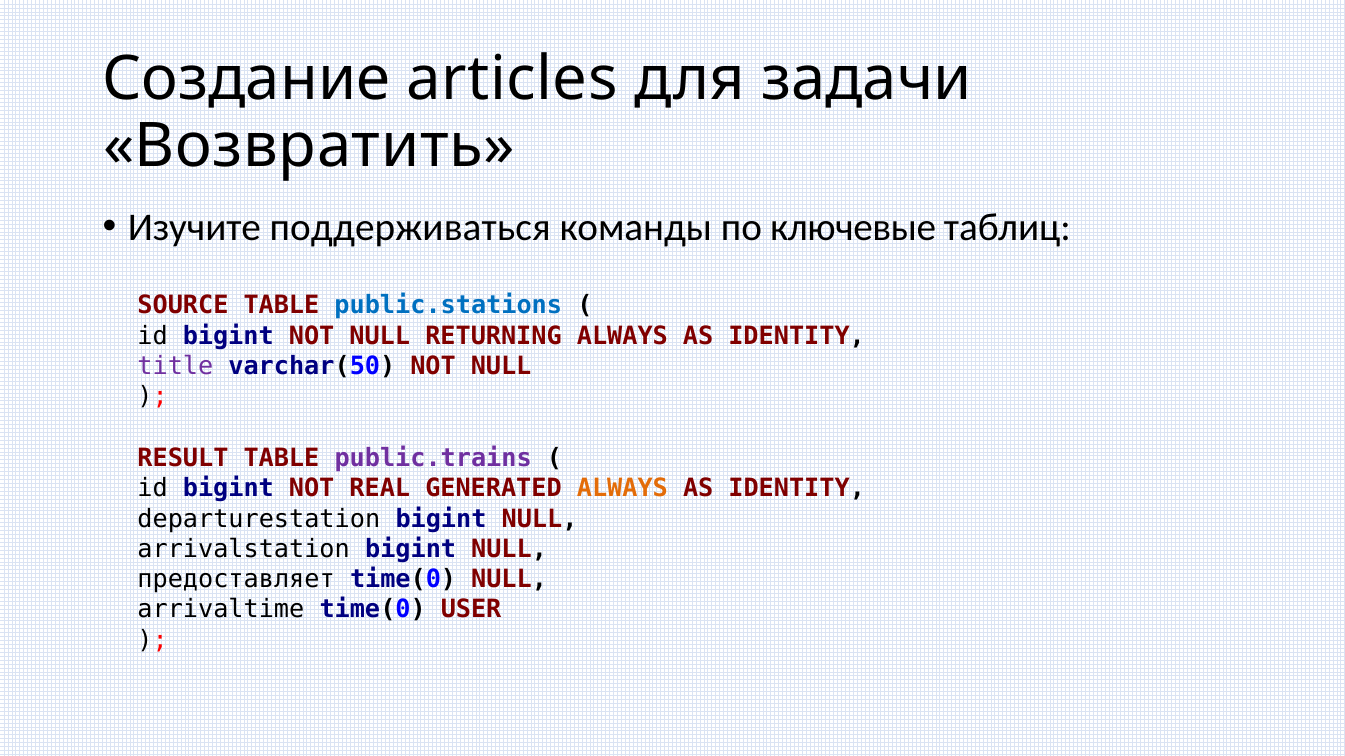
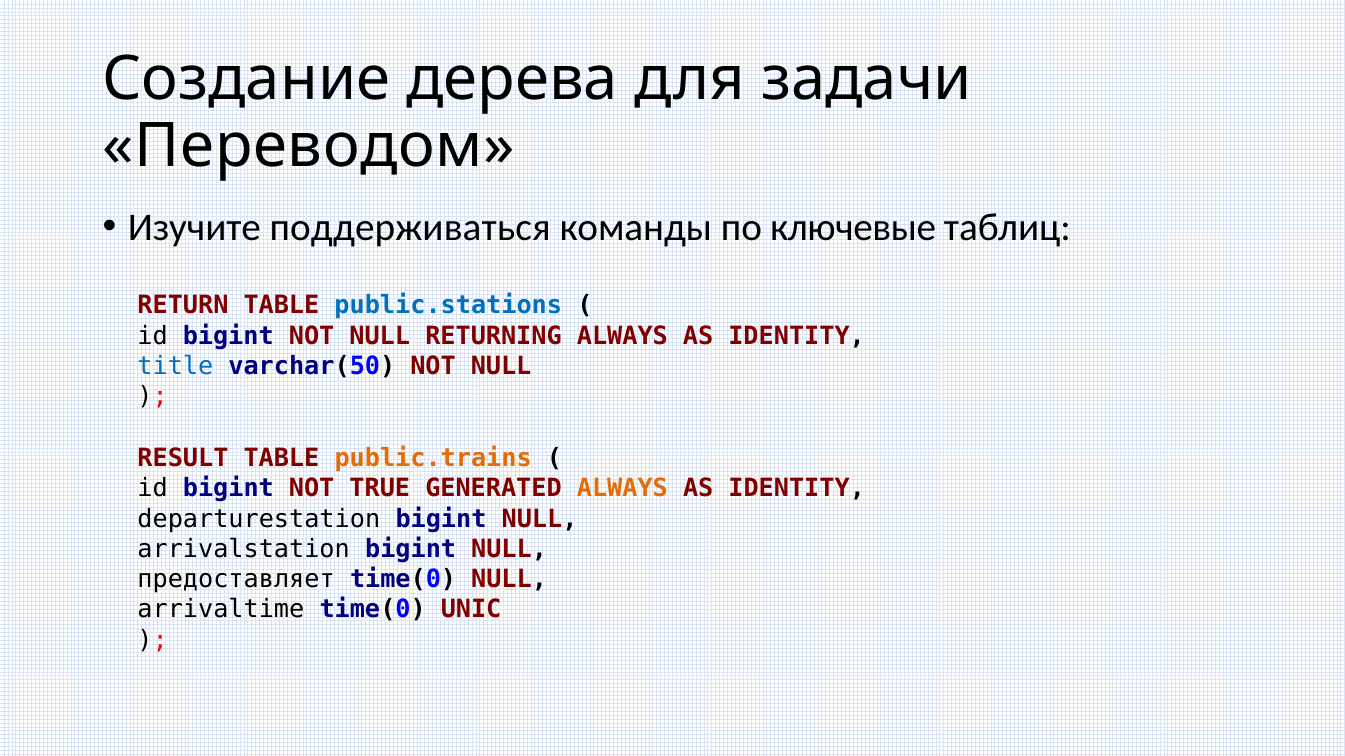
articles: articles -> дерева
Возвратить: Возвратить -> Переводом
SOURCE: SOURCE -> RETURN
title colour: purple -> blue
public.trains colour: purple -> orange
REAL: REAL -> TRUE
USER: USER -> UNIC
